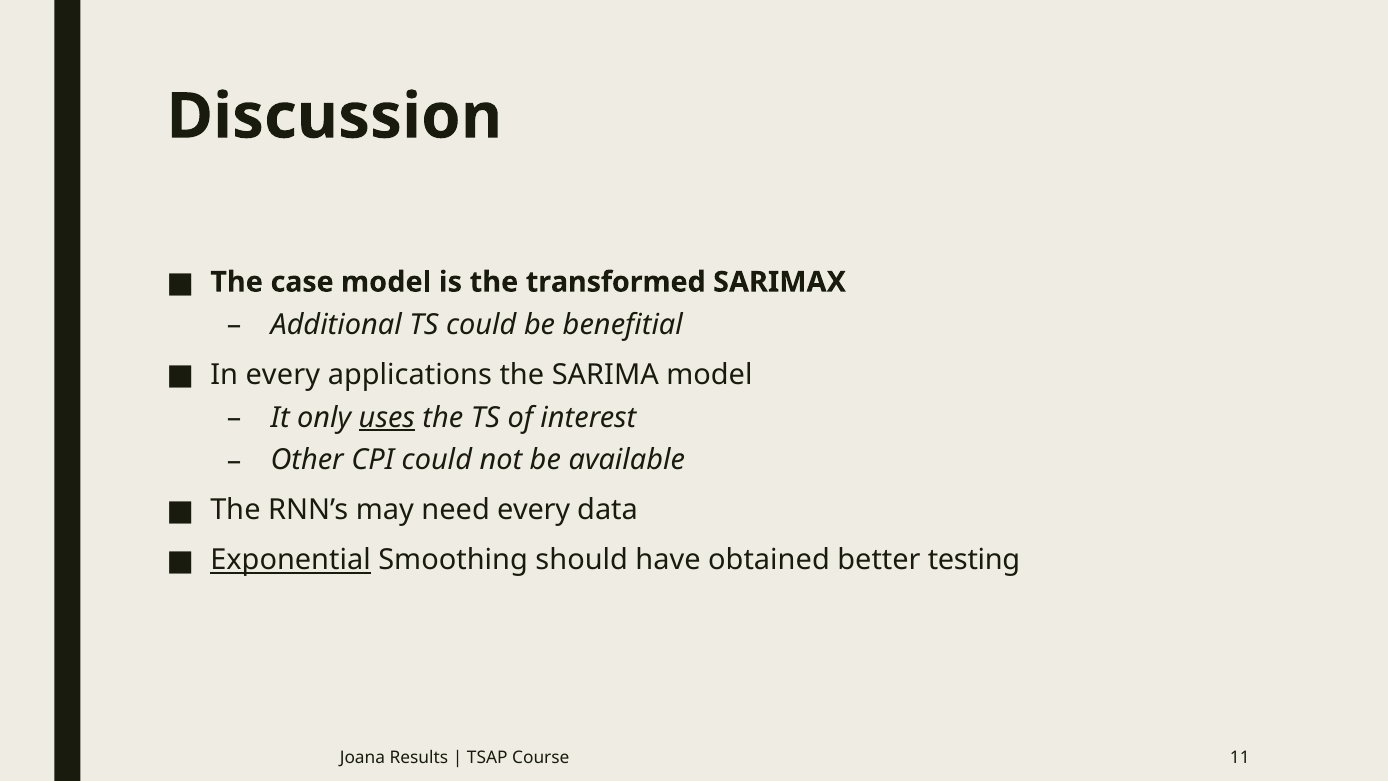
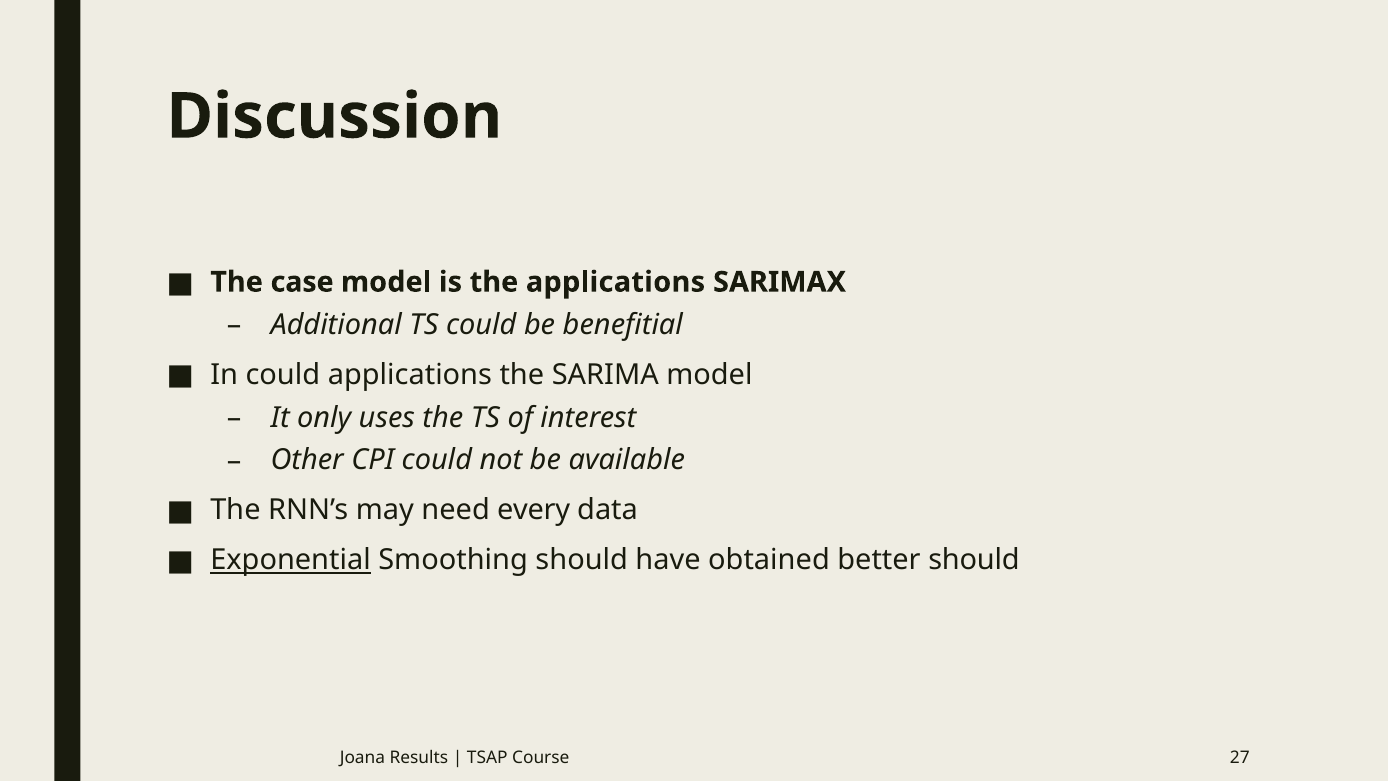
the transformed: transformed -> applications
In every: every -> could
uses underline: present -> none
better testing: testing -> should
11: 11 -> 27
